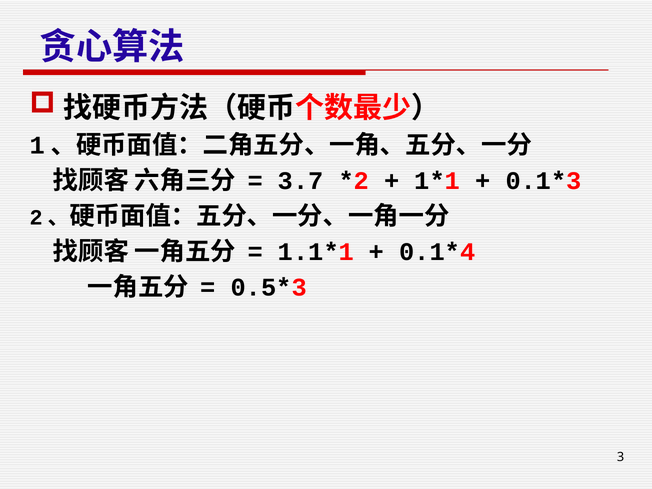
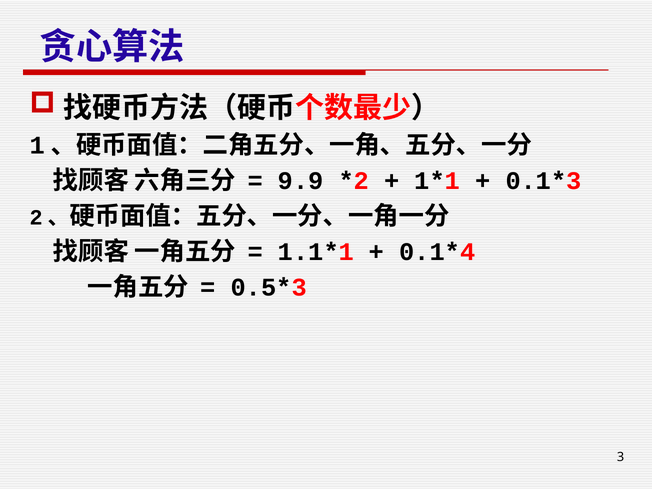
3.7: 3.7 -> 9.9
